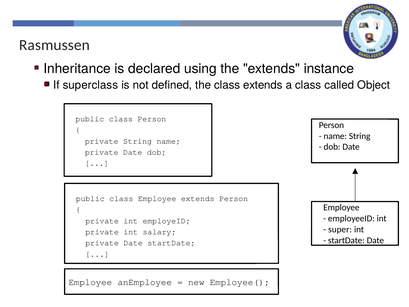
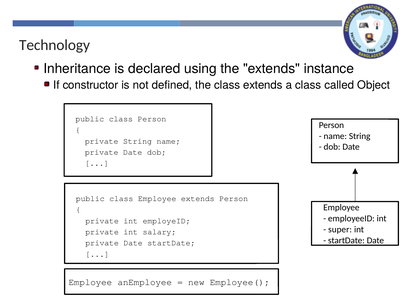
Rasmussen: Rasmussen -> Technology
superclass: superclass -> constructor
